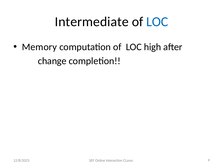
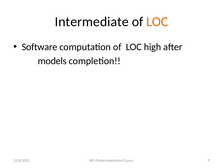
LOC at (157, 22) colour: blue -> orange
Memory: Memory -> Software
change: change -> models
